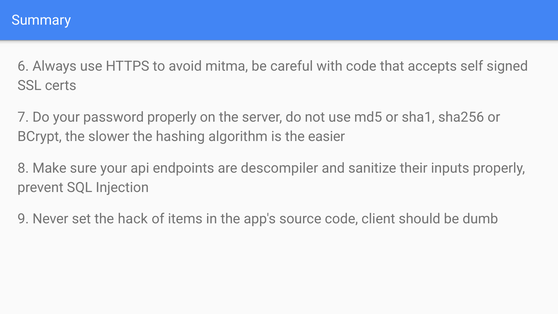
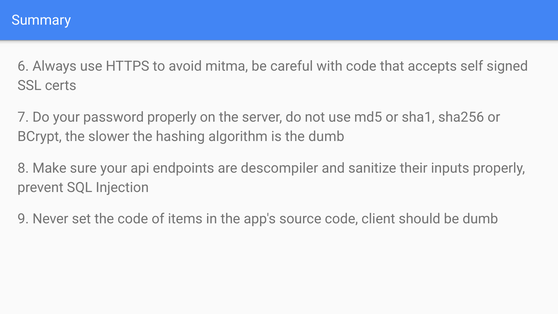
the easier: easier -> dumb
the hack: hack -> code
